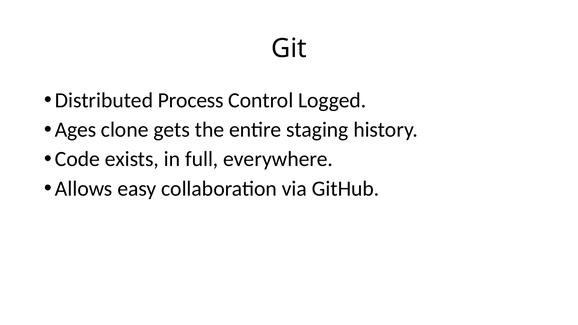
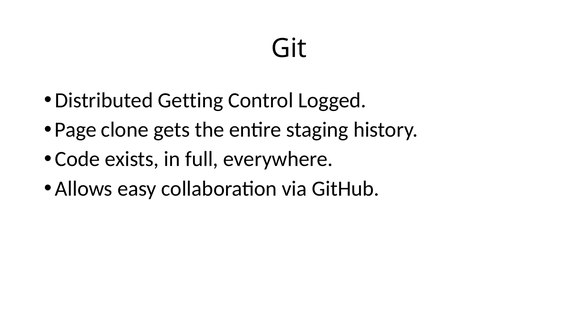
Process: Process -> Getting
Ages: Ages -> Page
